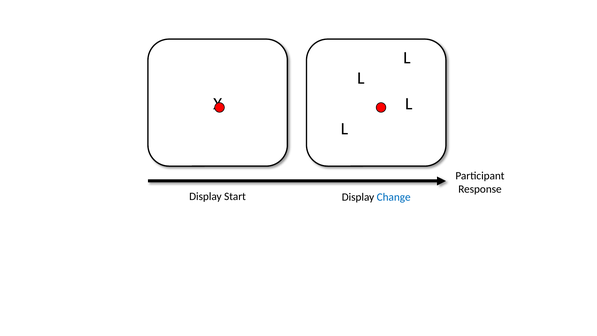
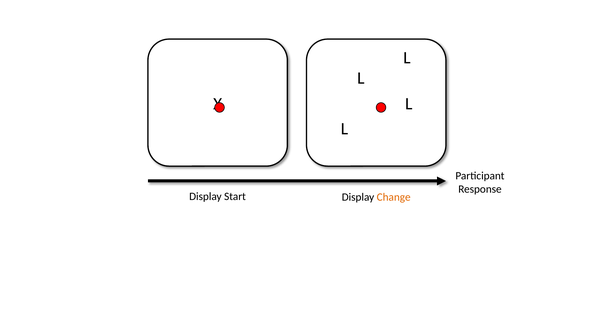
Change colour: blue -> orange
